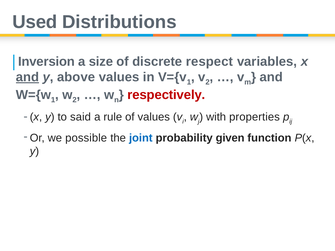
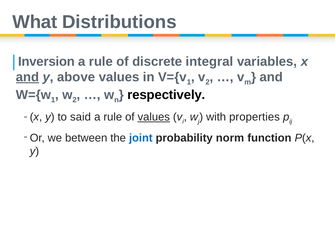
Used: Used -> What
size at (101, 62): size -> rule
respect: respect -> integral
respectively colour: red -> black
values at (154, 117) underline: none -> present
possible: possible -> between
given: given -> norm
